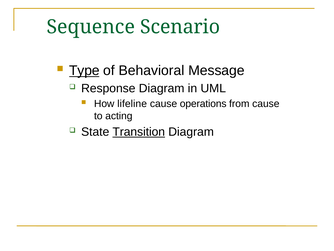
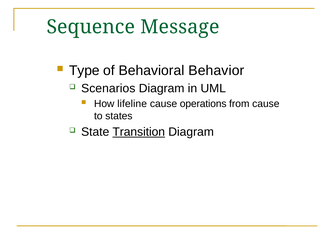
Scenario: Scenario -> Message
Type underline: present -> none
Message: Message -> Behavior
Response: Response -> Scenarios
acting: acting -> states
